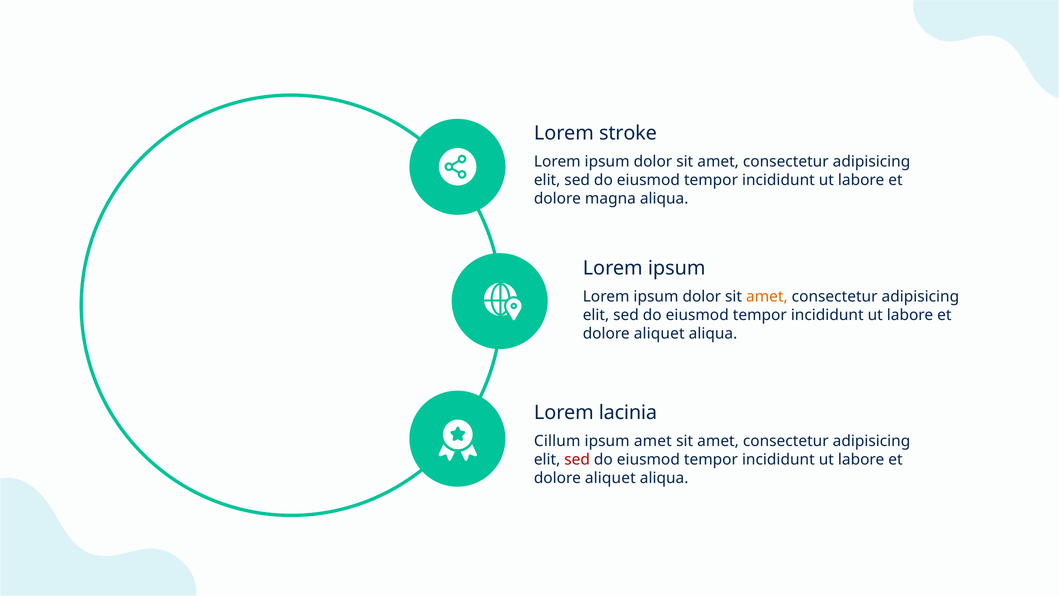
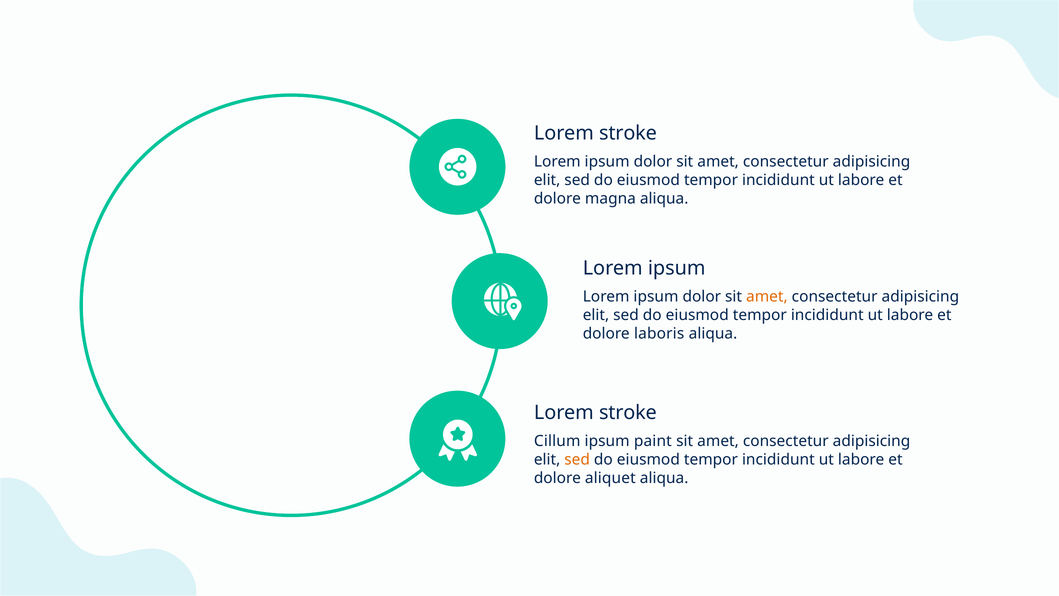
aliquet at (659, 334): aliquet -> laboris
lacinia at (628, 412): lacinia -> stroke
ipsum amet: amet -> paint
sed at (577, 459) colour: red -> orange
